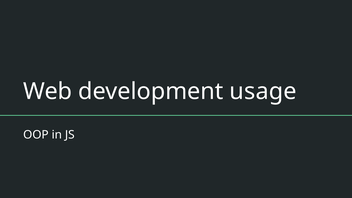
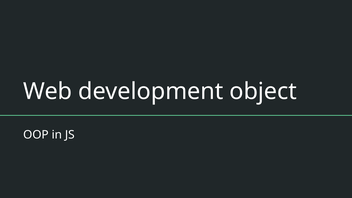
usage: usage -> object
